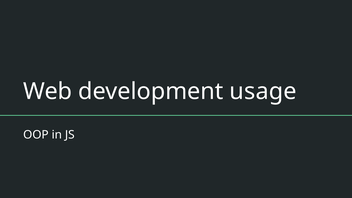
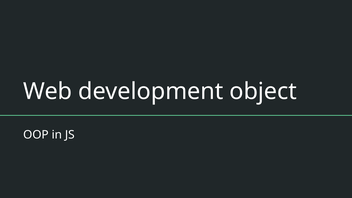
usage: usage -> object
